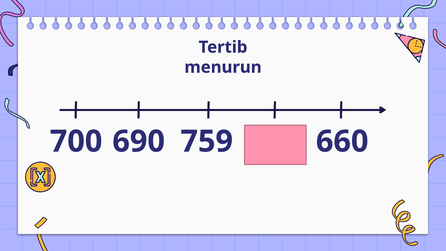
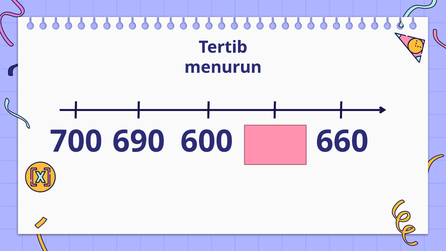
759: 759 -> 600
